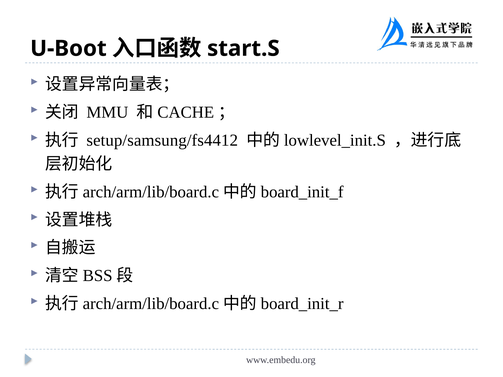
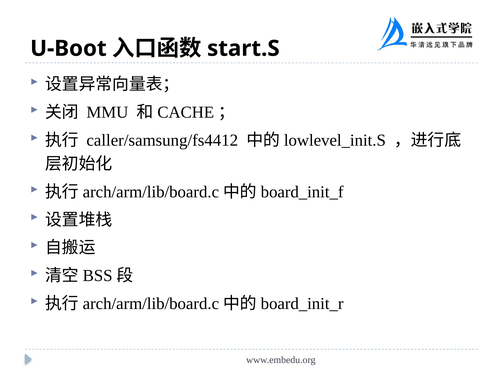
setup/samsung/fs4412: setup/samsung/fs4412 -> caller/samsung/fs4412
